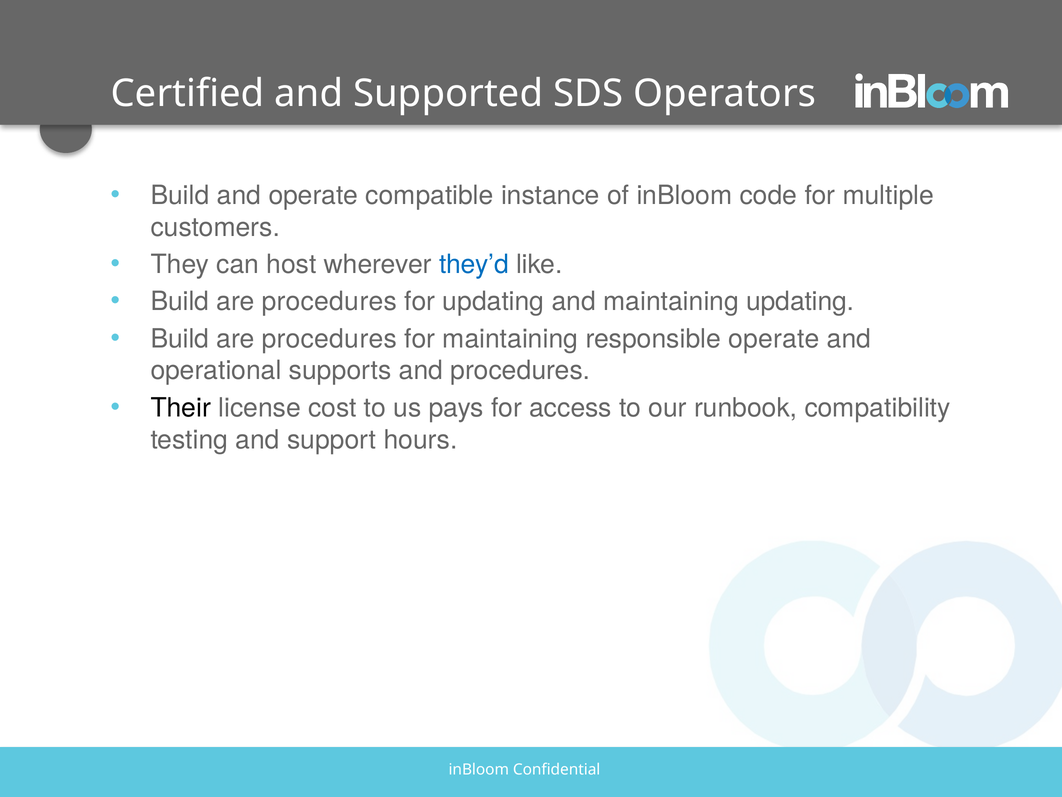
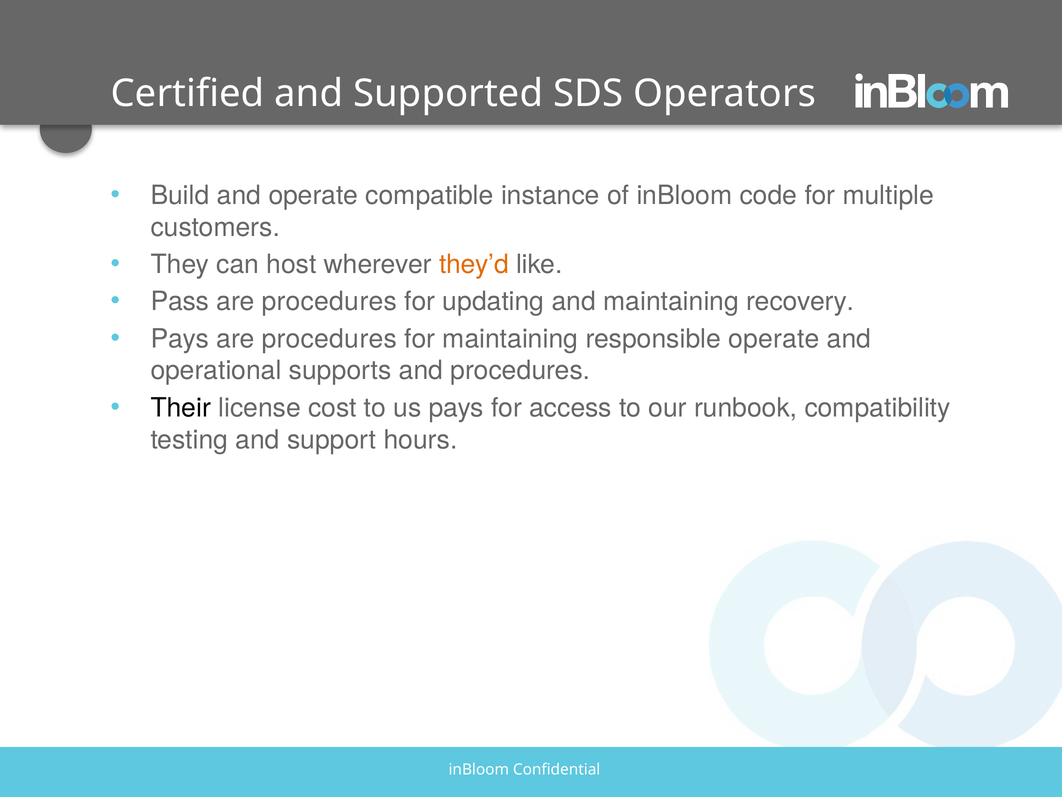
they’d colour: blue -> orange
Build at (180, 301): Build -> Pass
maintaining updating: updating -> recovery
Build at (180, 339): Build -> Pays
